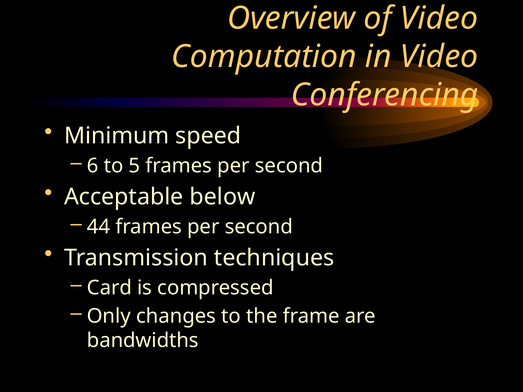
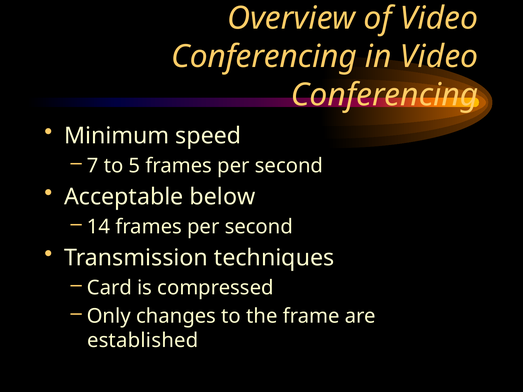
Computation at (264, 57): Computation -> Conferencing
6: 6 -> 7
44: 44 -> 14
bandwidths: bandwidths -> established
